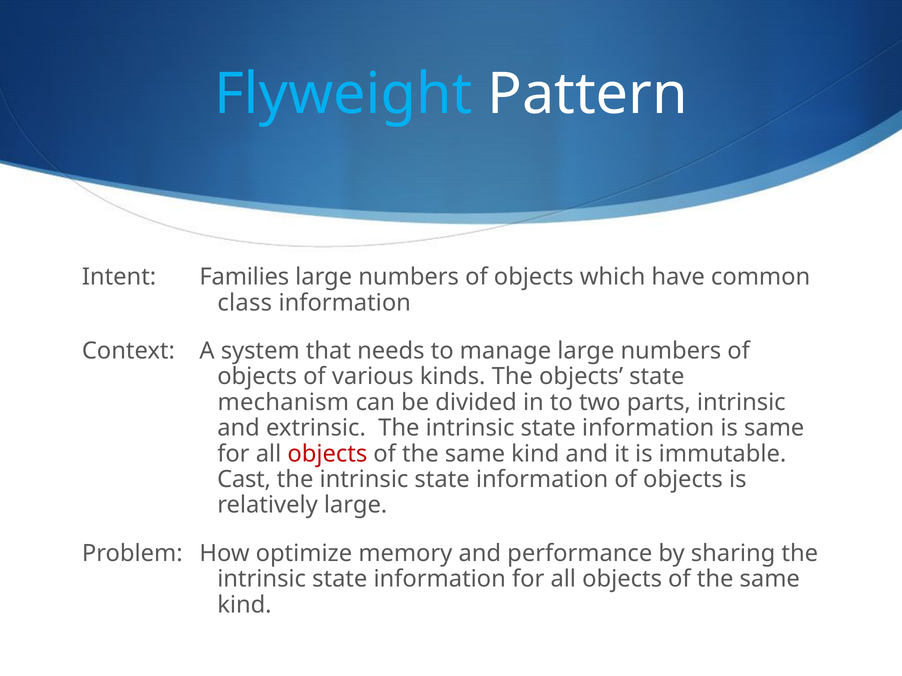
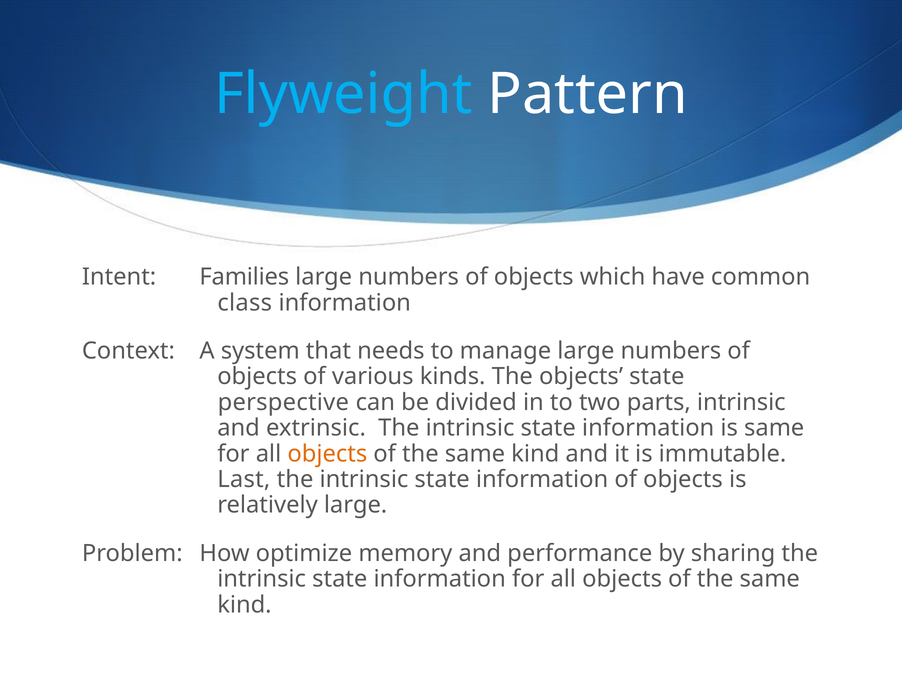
mechanism: mechanism -> perspective
objects at (327, 454) colour: red -> orange
Cast: Cast -> Last
